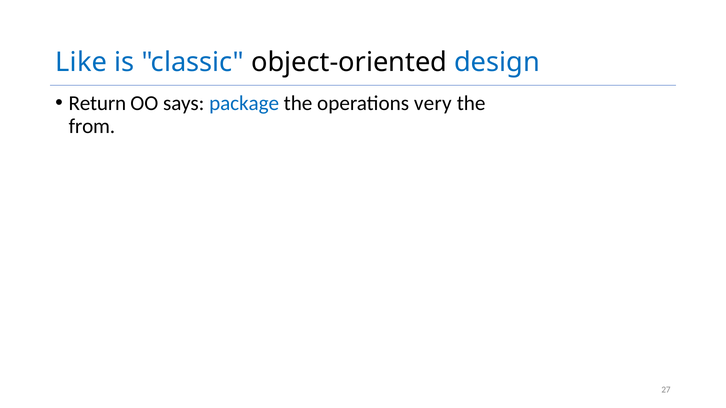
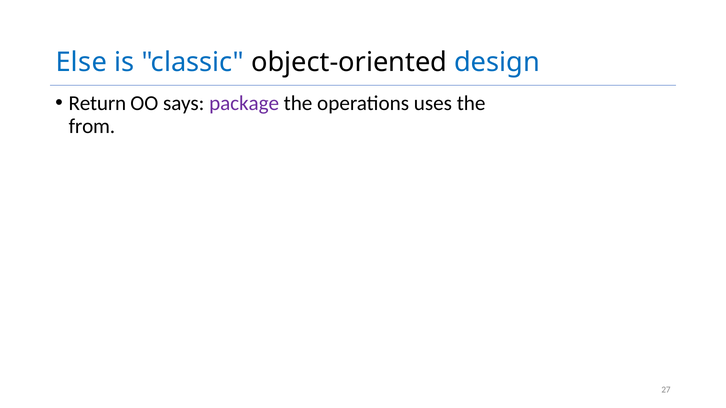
Like: Like -> Else
package colour: blue -> purple
very: very -> uses
